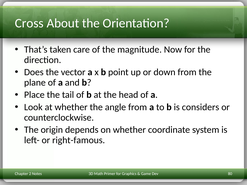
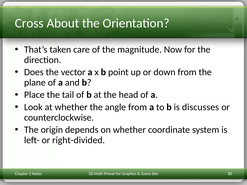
considers: considers -> discusses
right-famous: right-famous -> right-divided
